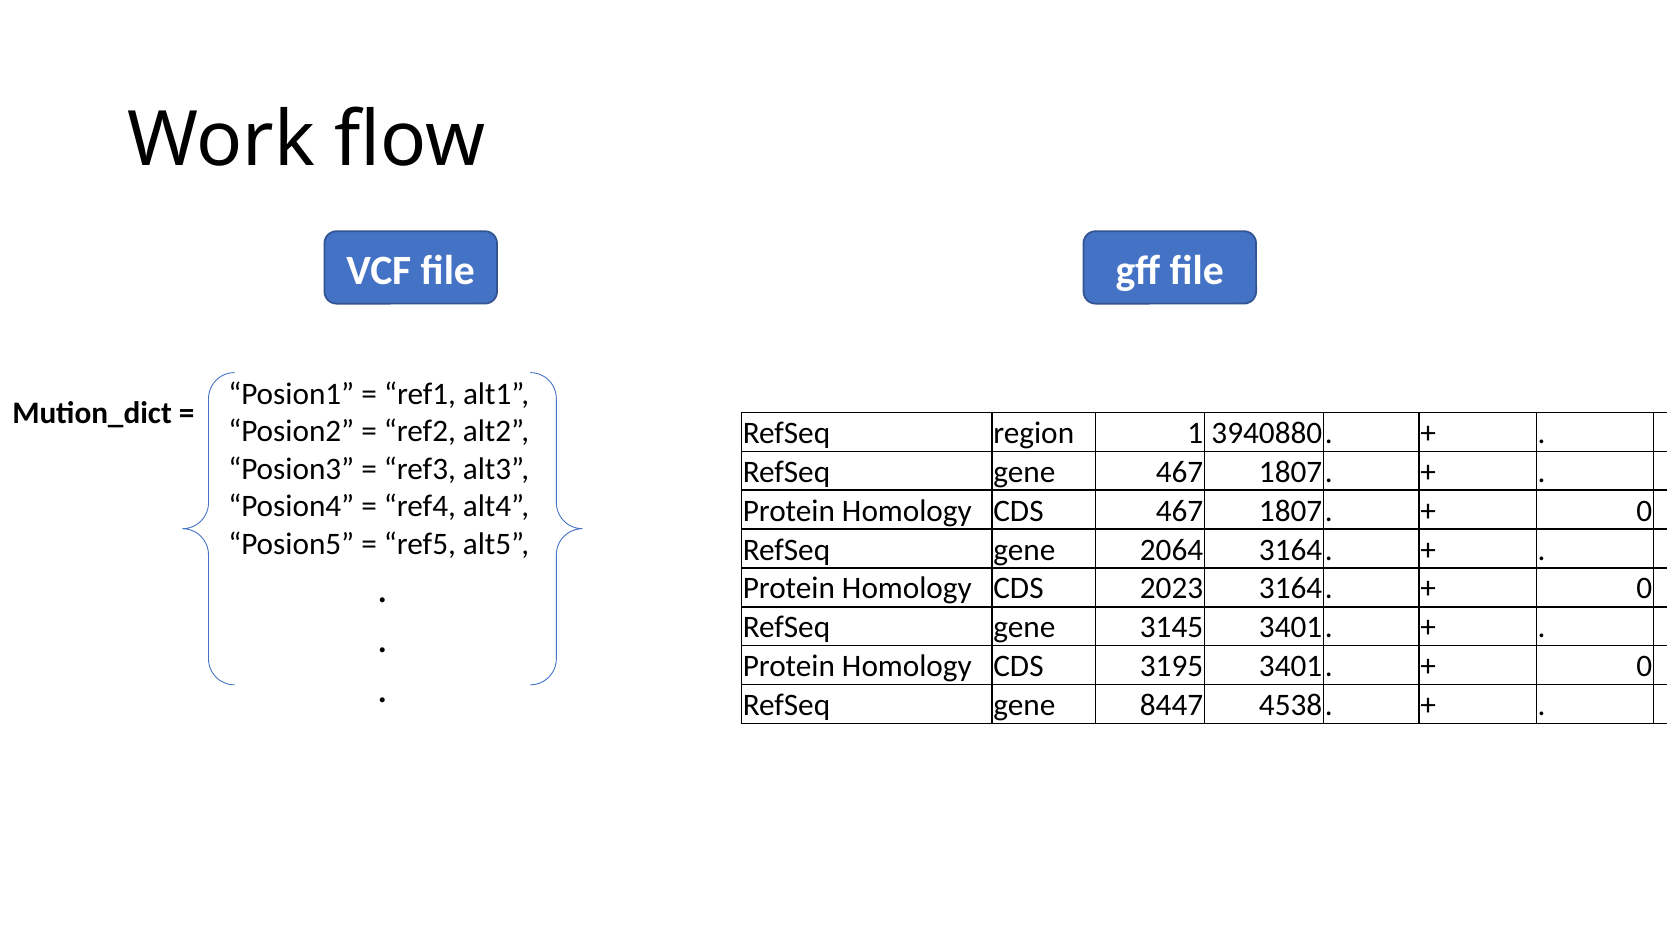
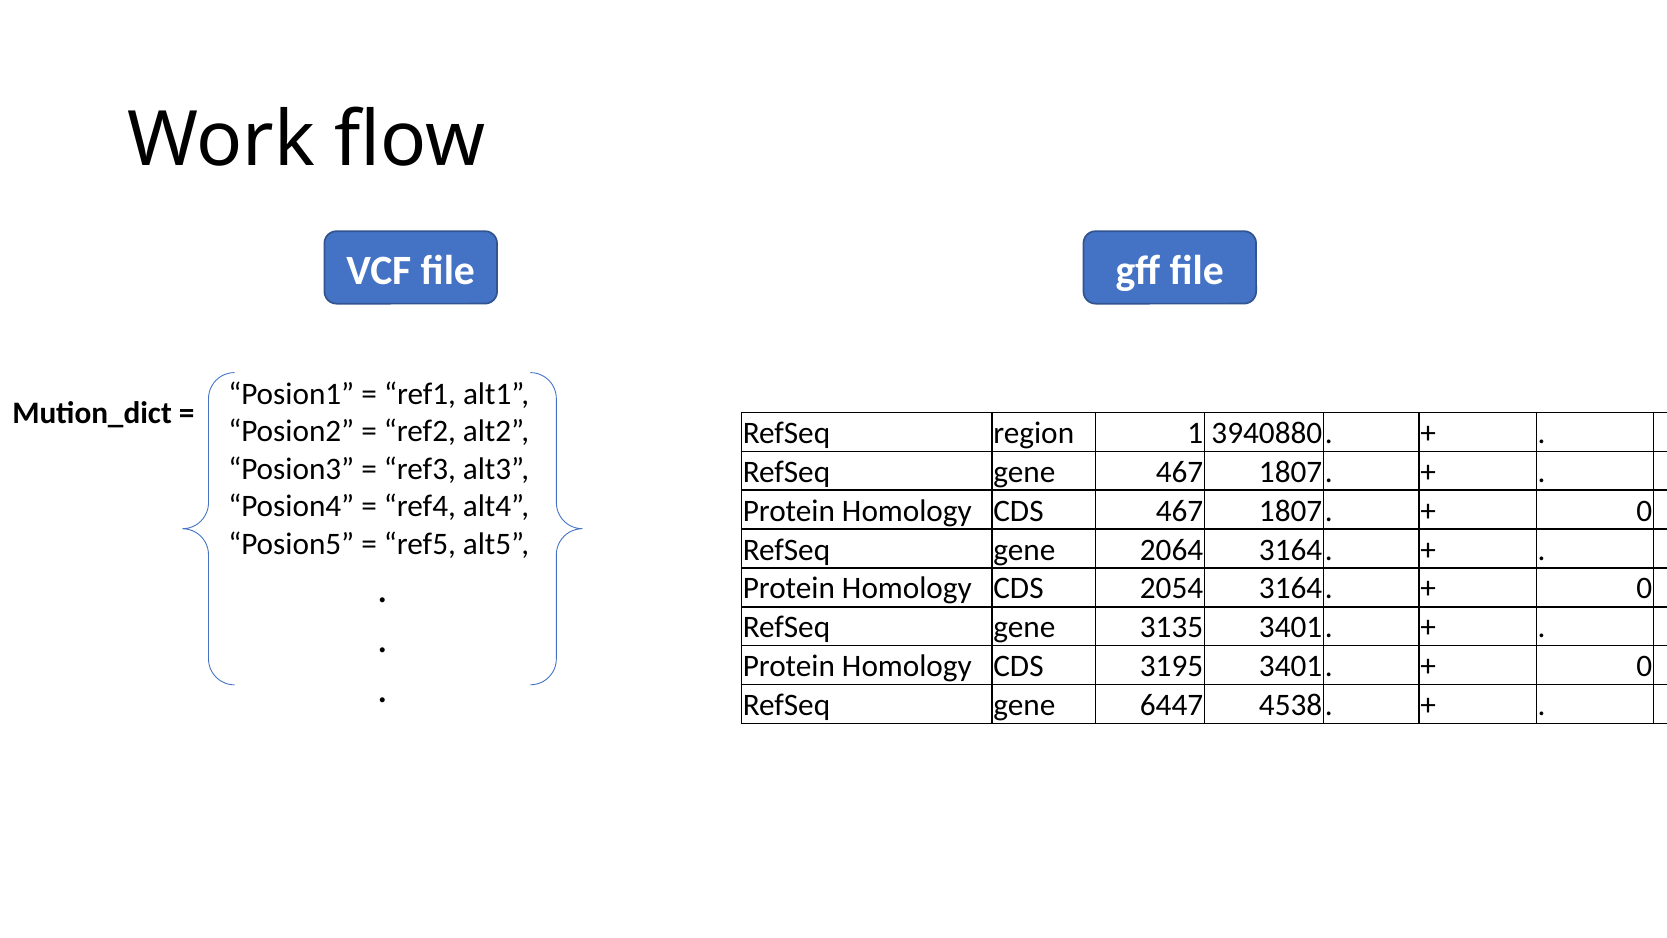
2023: 2023 -> 2054
3145: 3145 -> 3135
8447: 8447 -> 6447
